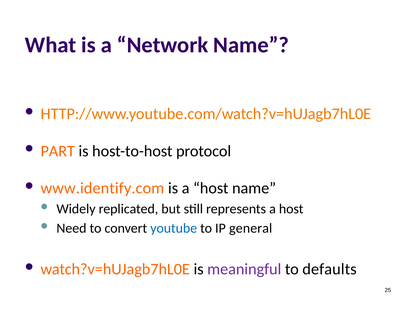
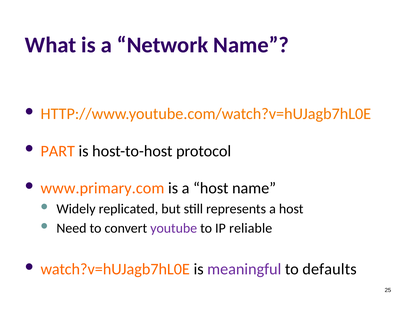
www.identify.com: www.identify.com -> www.primary.com
youtube colour: blue -> purple
general: general -> reliable
